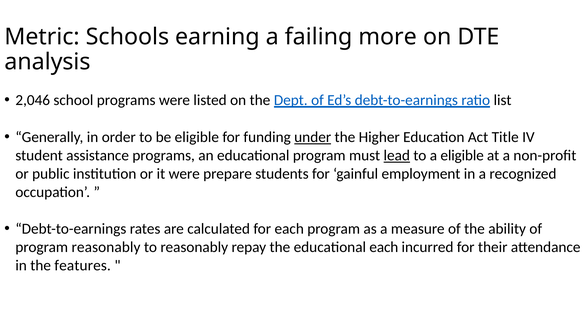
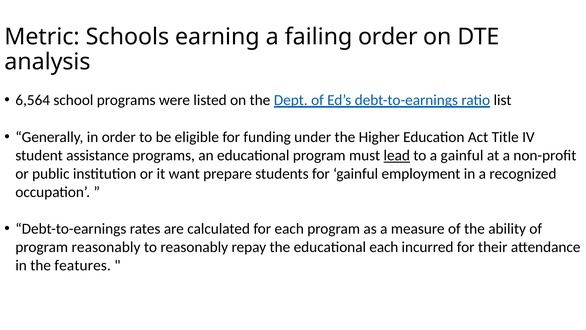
failing more: more -> order
2,046: 2,046 -> 6,564
under underline: present -> none
a eligible: eligible -> gainful
it were: were -> want
